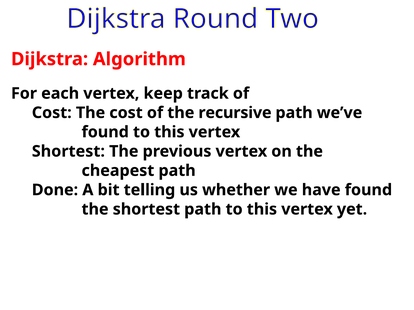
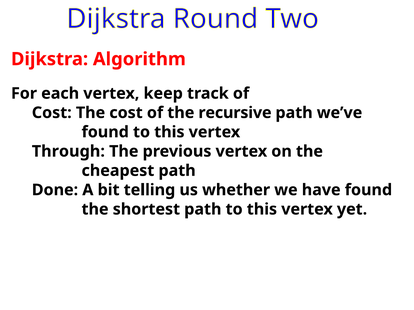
Shortest at (68, 152): Shortest -> Through
